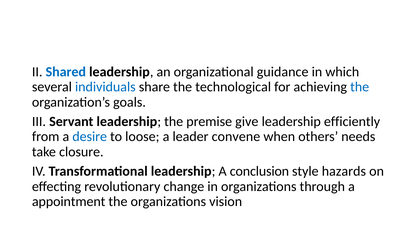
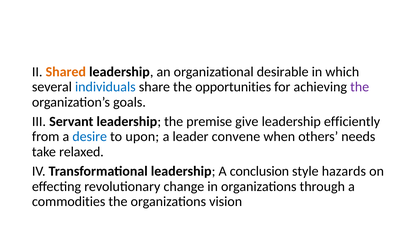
Shared colour: blue -> orange
guidance: guidance -> desirable
technological: technological -> opportunities
the at (360, 87) colour: blue -> purple
loose: loose -> upon
closure: closure -> relaxed
appointment: appointment -> commodities
